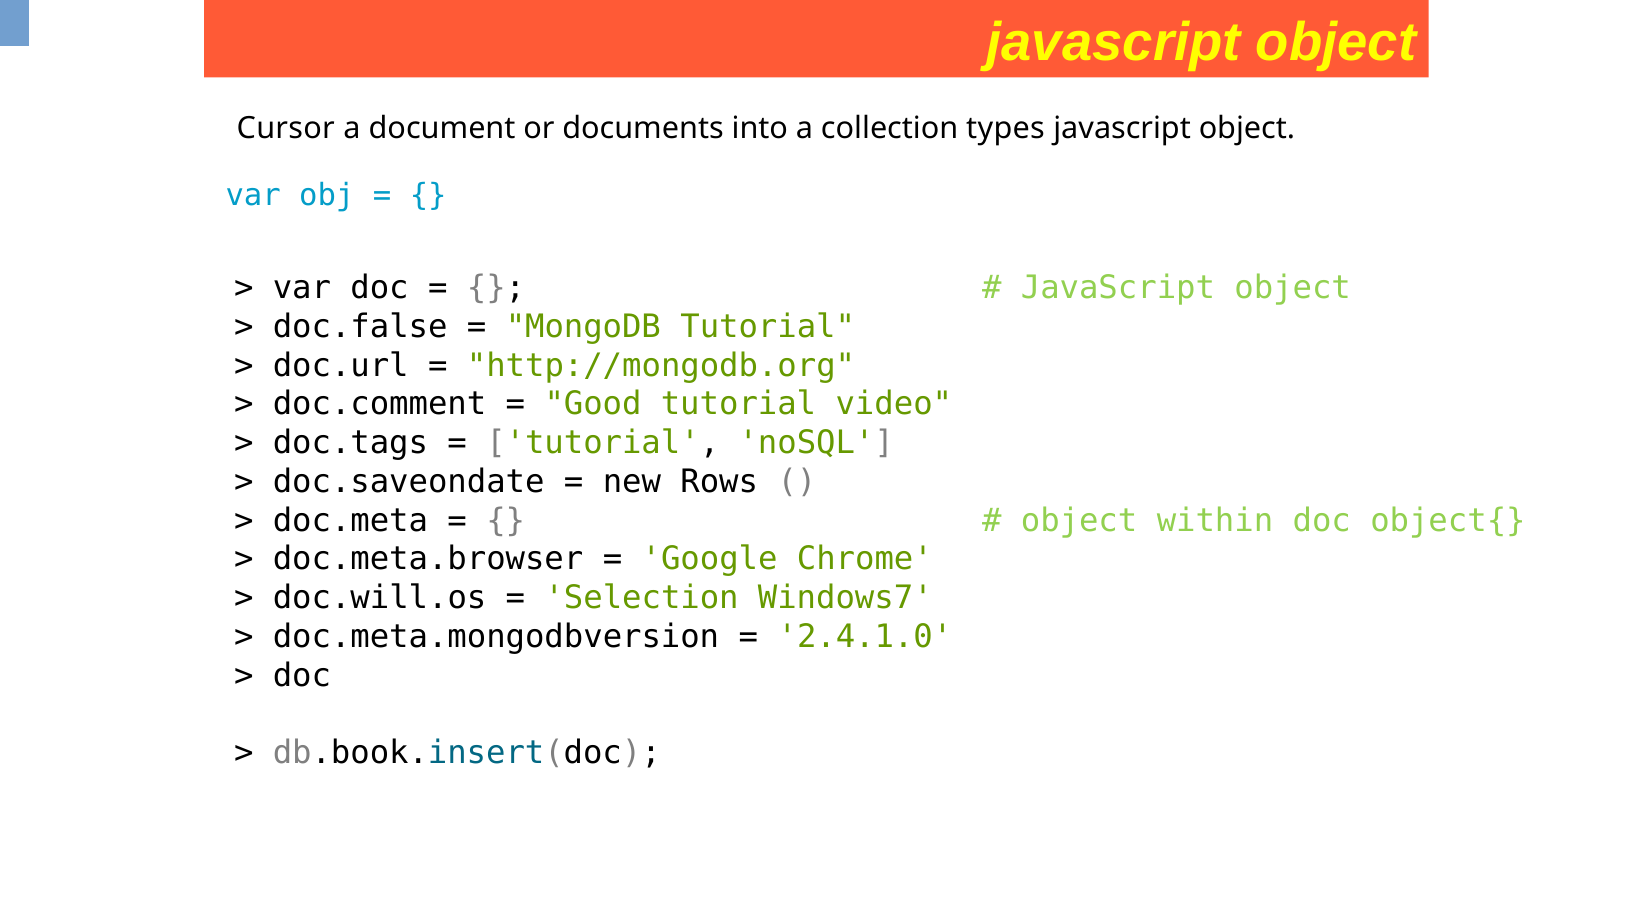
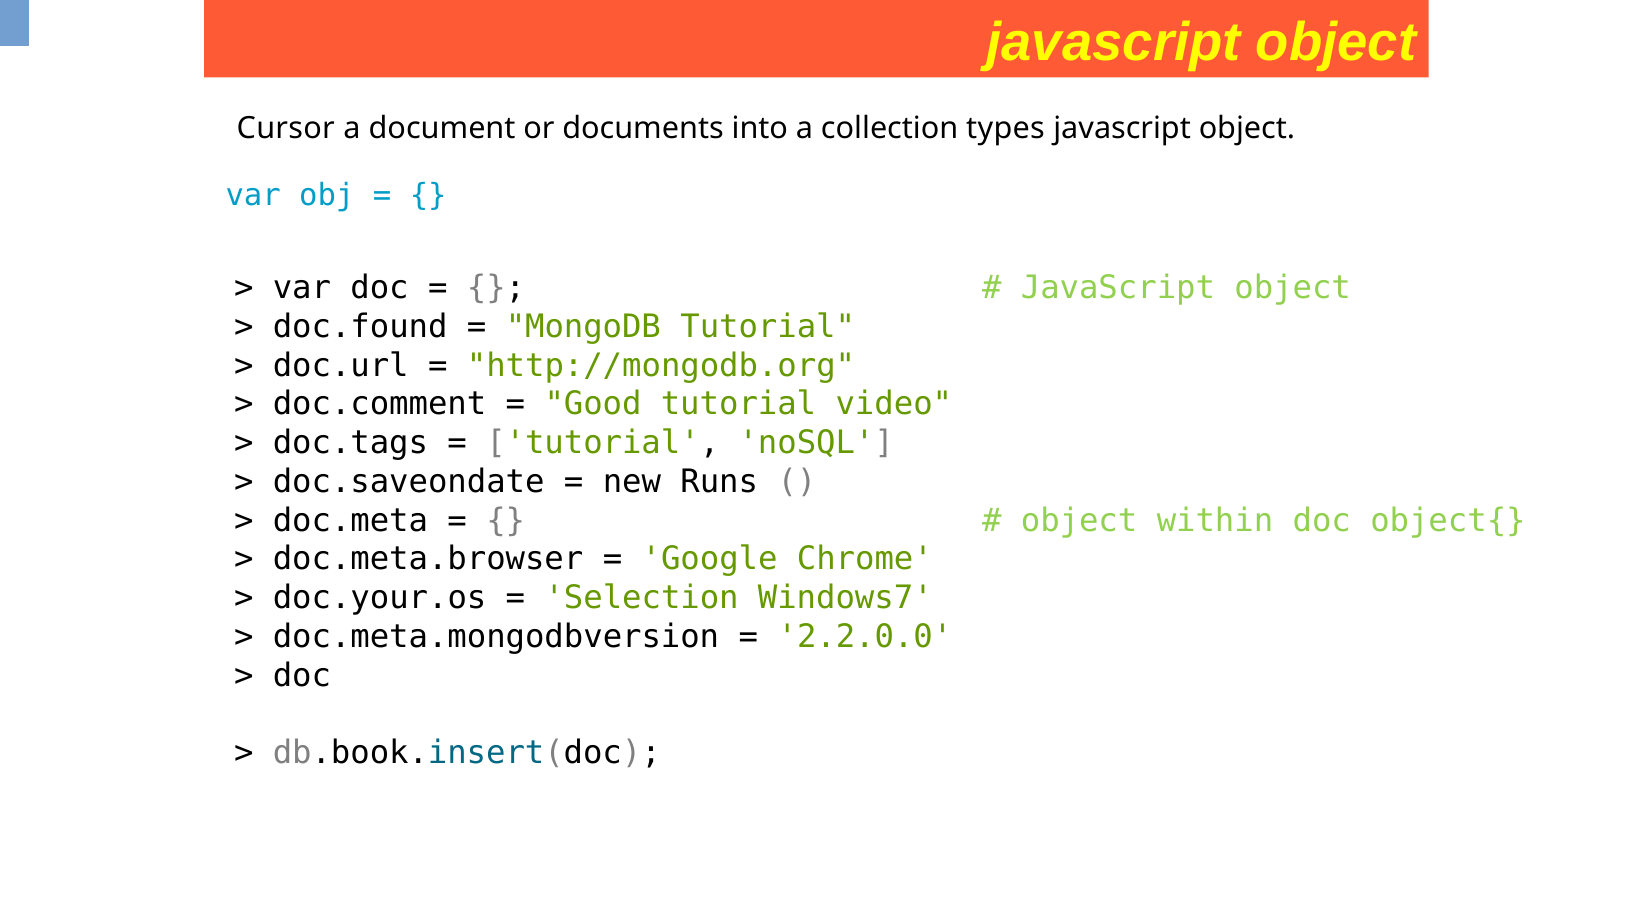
doc.false: doc.false -> doc.found
Rows: Rows -> Runs
doc.will.os: doc.will.os -> doc.your.os
2.4.1.0: 2.4.1.0 -> 2.2.0.0
